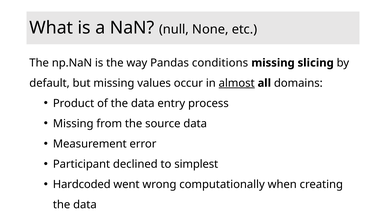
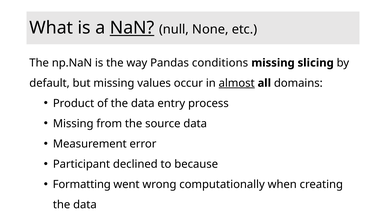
NaN underline: none -> present
simplest: simplest -> because
Hardcoded: Hardcoded -> Formatting
